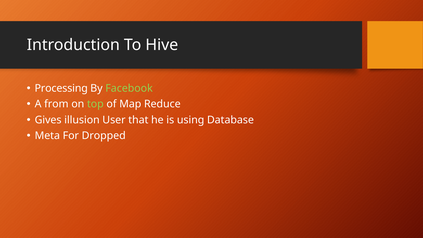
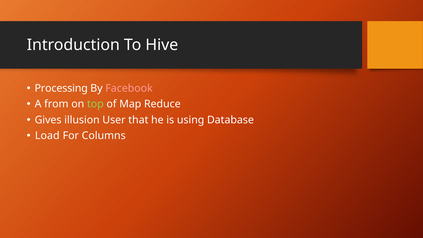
Facebook colour: light green -> pink
Meta: Meta -> Load
Dropped: Dropped -> Columns
